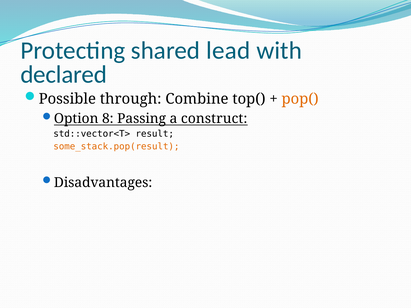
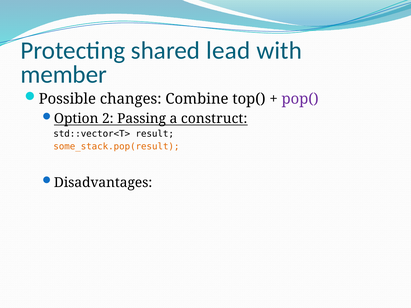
declared: declared -> member
through: through -> changes
pop( colour: orange -> purple
8: 8 -> 2
